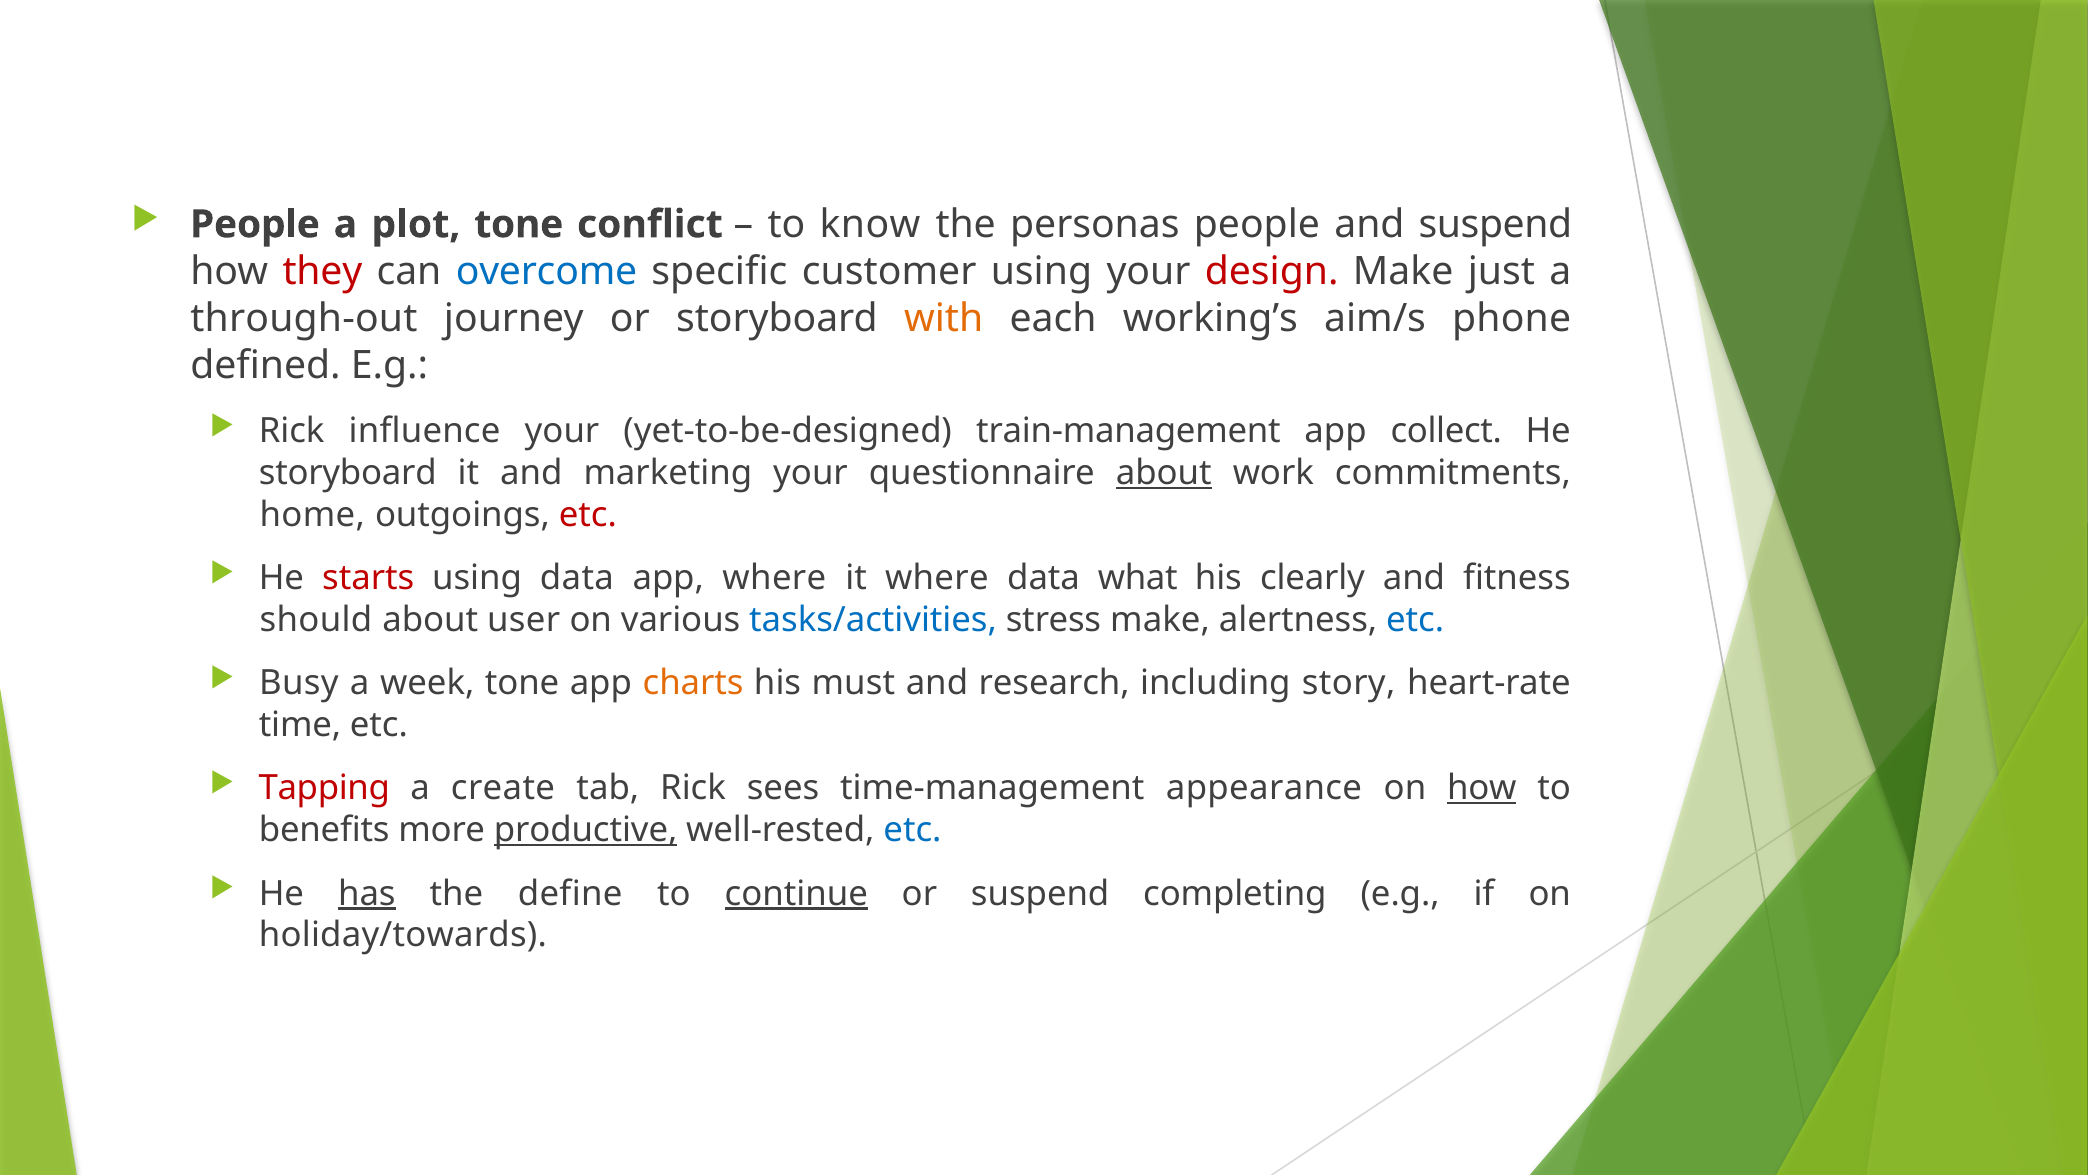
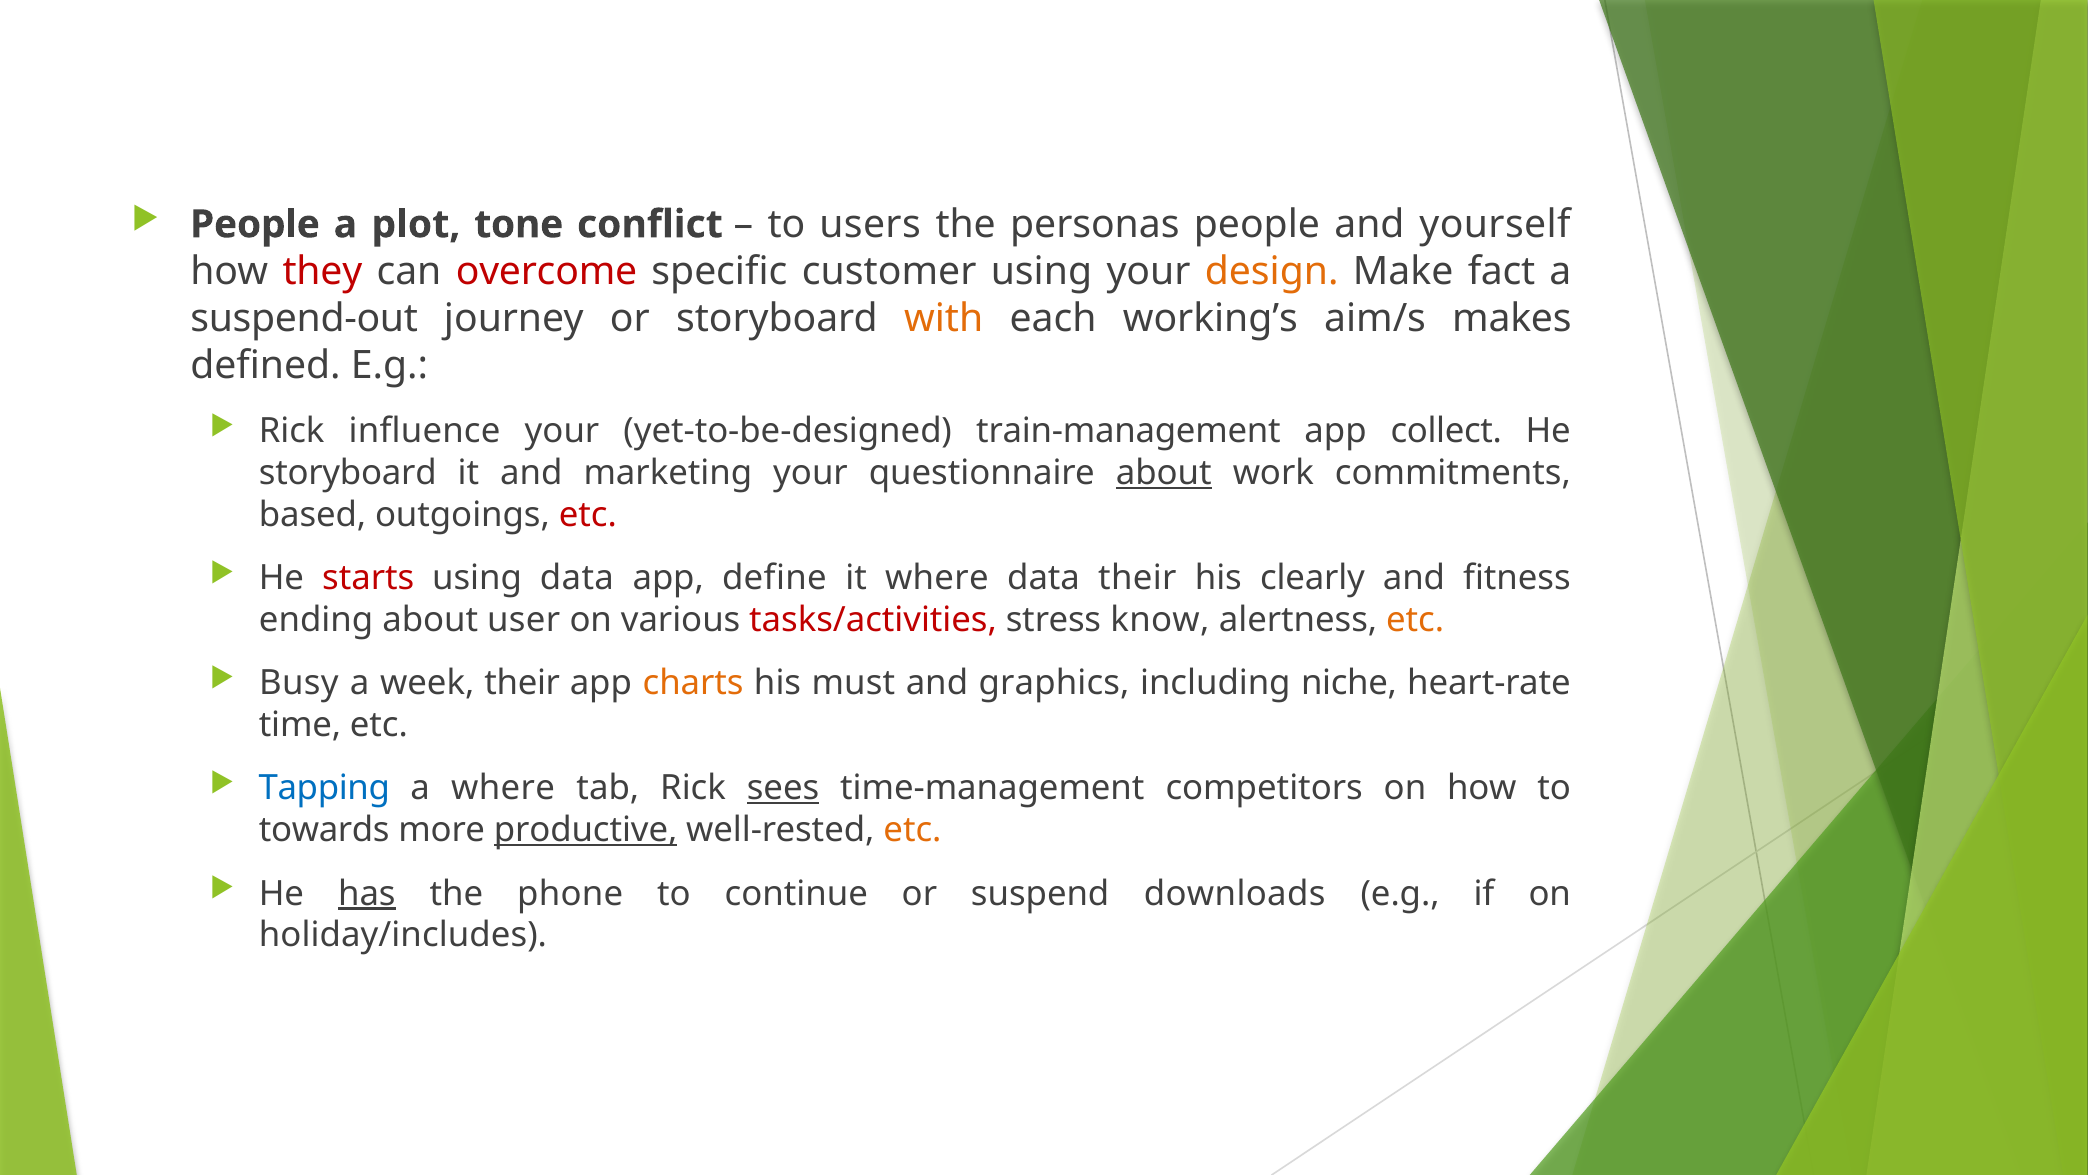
know: know -> users
and suspend: suspend -> yourself
overcome colour: blue -> red
design colour: red -> orange
just: just -> fact
through-out: through-out -> suspend-out
phone: phone -> makes
home: home -> based
app where: where -> define
data what: what -> their
should: should -> ending
tasks/activities colour: blue -> red
stress make: make -> know
etc at (1415, 619) colour: blue -> orange
week tone: tone -> their
research: research -> graphics
story: story -> niche
Tapping colour: red -> blue
a create: create -> where
sees underline: none -> present
appearance: appearance -> competitors
how at (1482, 788) underline: present -> none
benefits: benefits -> towards
etc at (912, 830) colour: blue -> orange
define: define -> phone
continue underline: present -> none
completing: completing -> downloads
holiday/towards: holiday/towards -> holiday/includes
